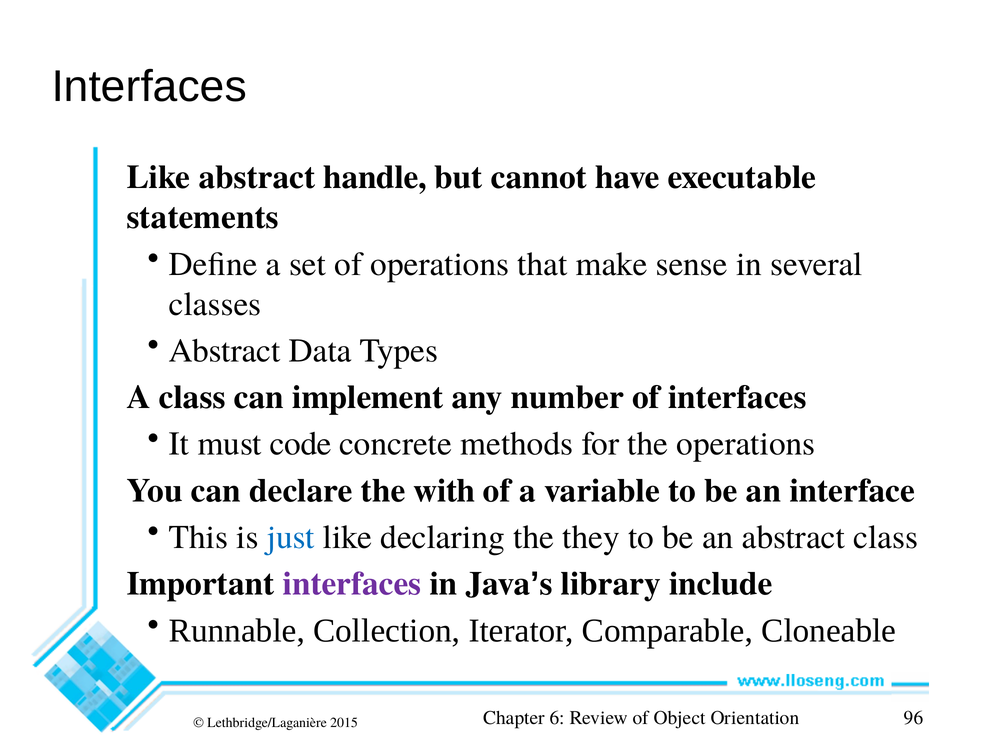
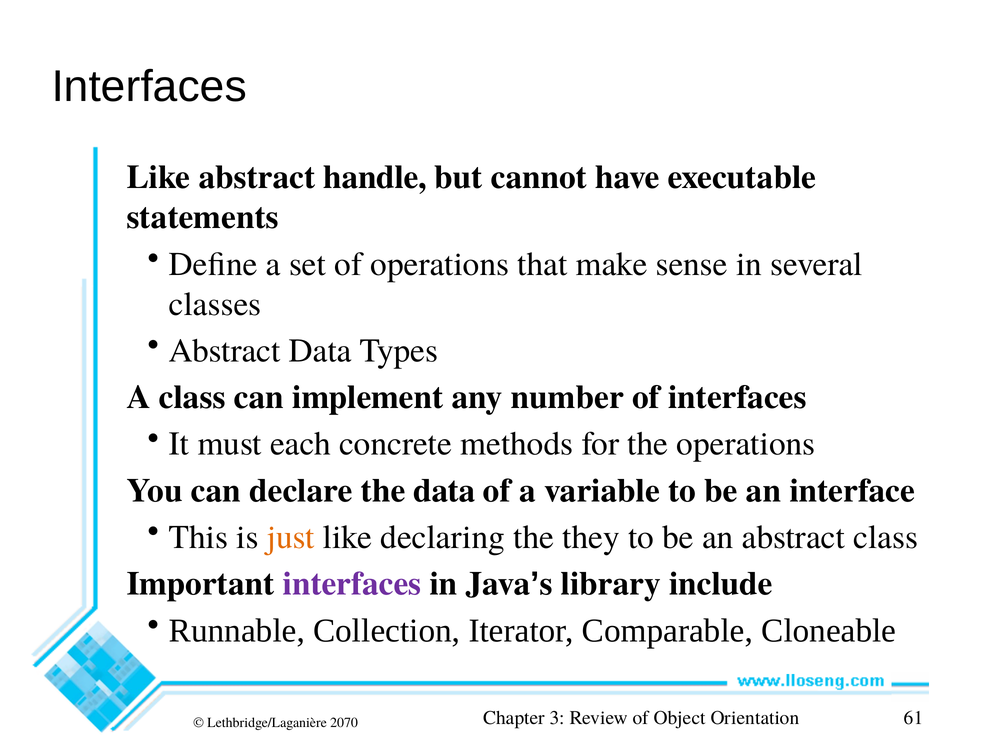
code: code -> each
the with: with -> data
just colour: blue -> orange
2015: 2015 -> 2070
6: 6 -> 3
96: 96 -> 61
